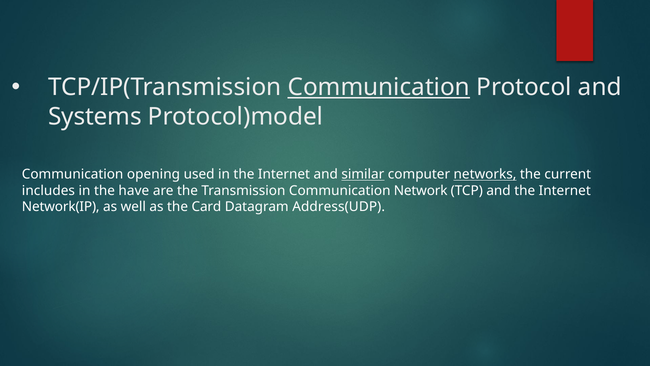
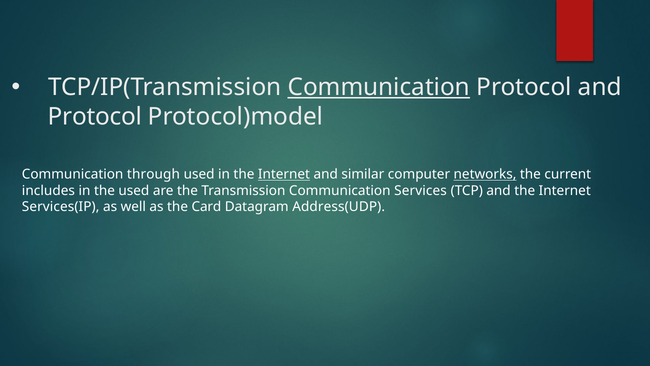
Systems at (95, 116): Systems -> Protocol
opening: opening -> through
Internet at (284, 174) underline: none -> present
similar underline: present -> none
the have: have -> used
Network: Network -> Services
Network(IP: Network(IP -> Services(IP
